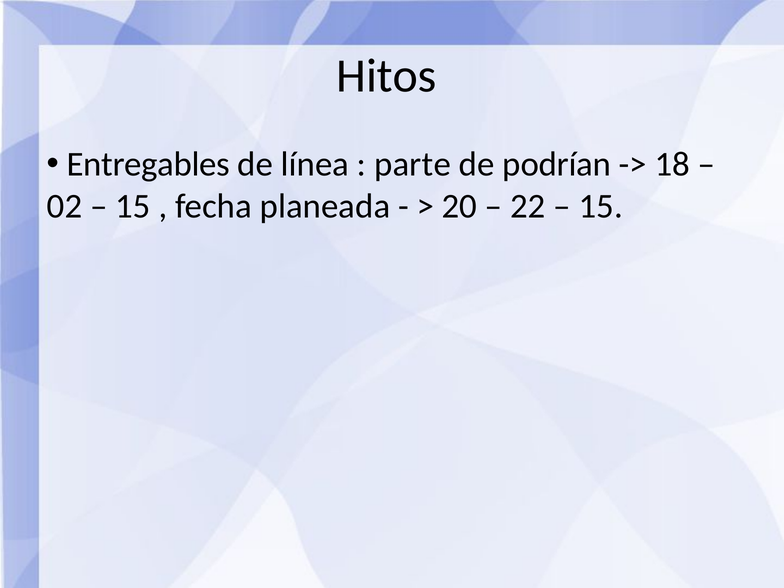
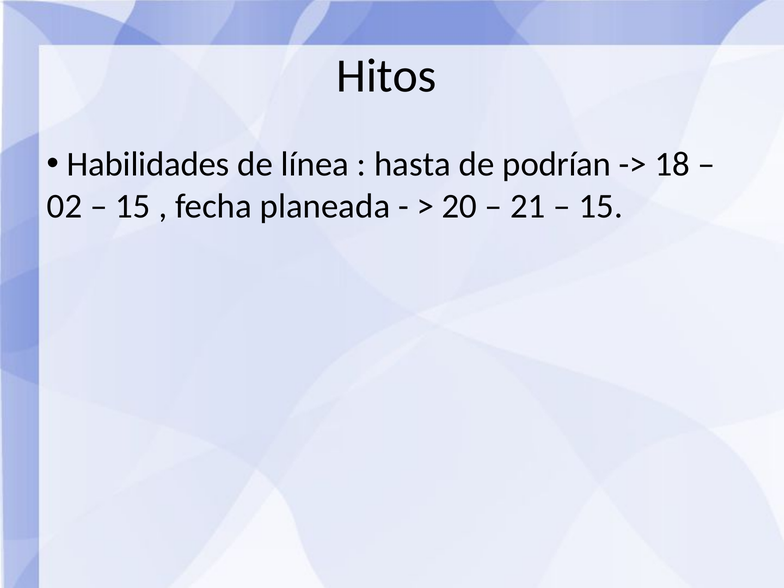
Entregables: Entregables -> Habilidades
parte: parte -> hasta
22: 22 -> 21
